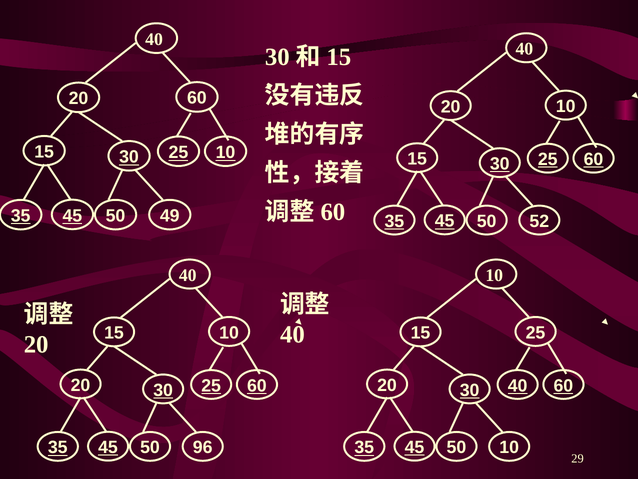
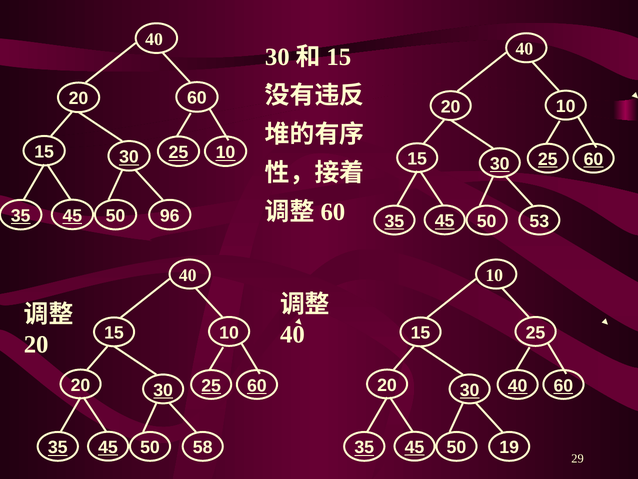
49: 49 -> 96
52: 52 -> 53
96: 96 -> 58
50 10: 10 -> 19
